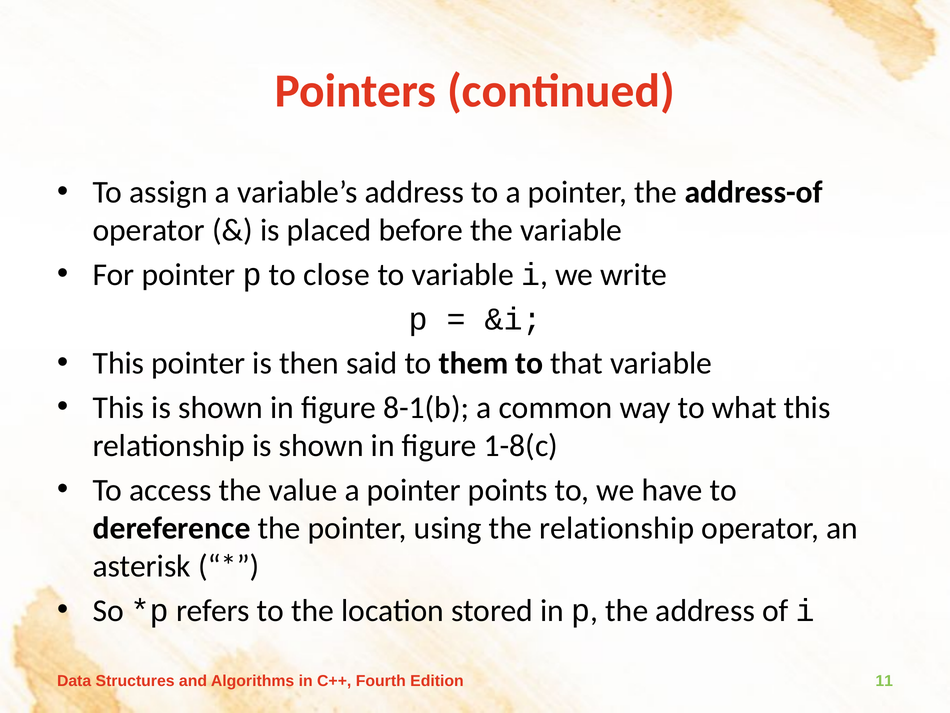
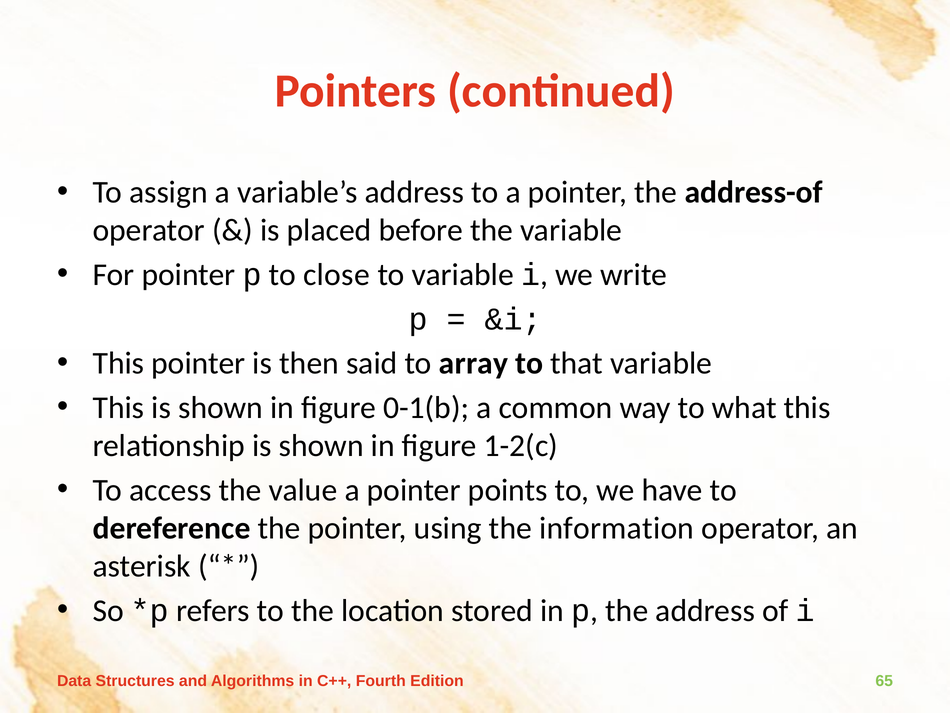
them: them -> array
8-1(b: 8-1(b -> 0-1(b
1-8(c: 1-8(c -> 1-2(c
the relationship: relationship -> information
11: 11 -> 65
